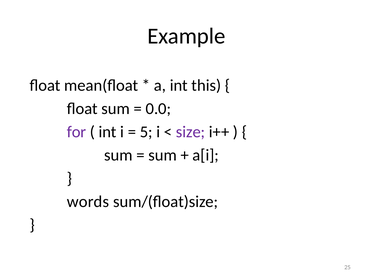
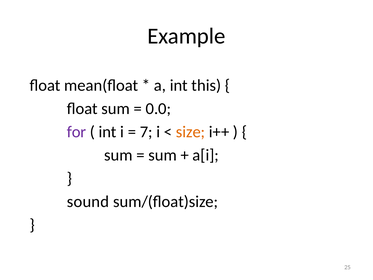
5: 5 -> 7
size colour: purple -> orange
words: words -> sound
